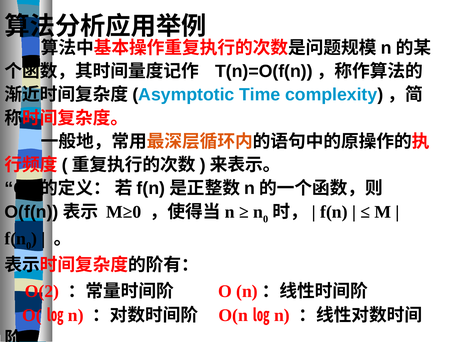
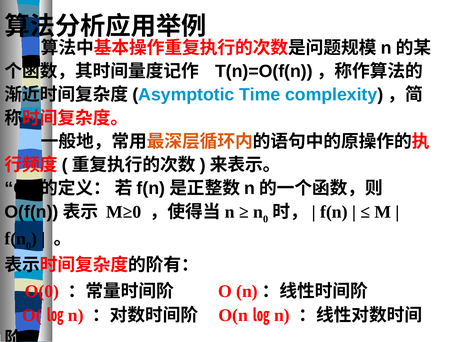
O(2: O(2 -> O(0
